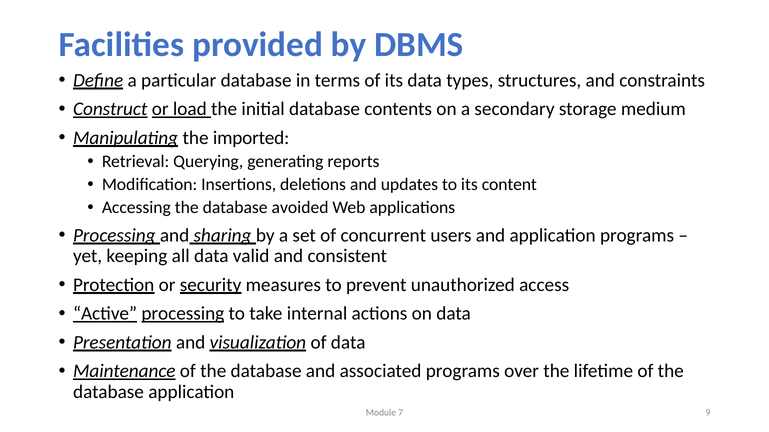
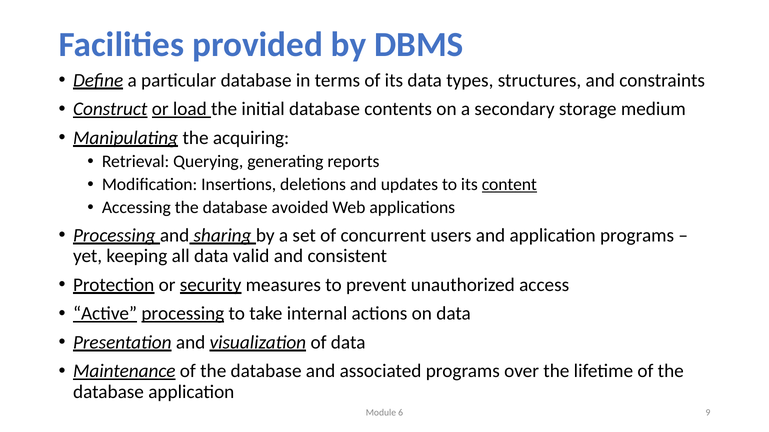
imported: imported -> acquiring
content underline: none -> present
7: 7 -> 6
